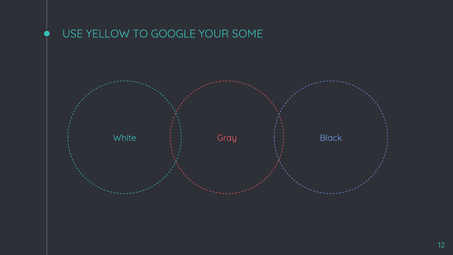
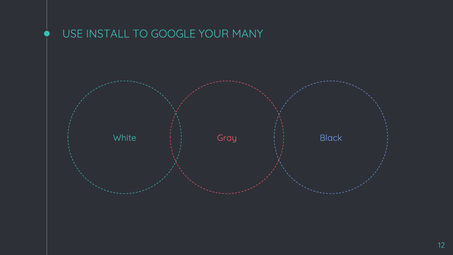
YELLOW: YELLOW -> INSTALL
SOME: SOME -> MANY
